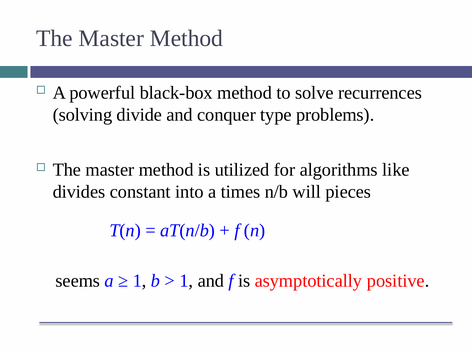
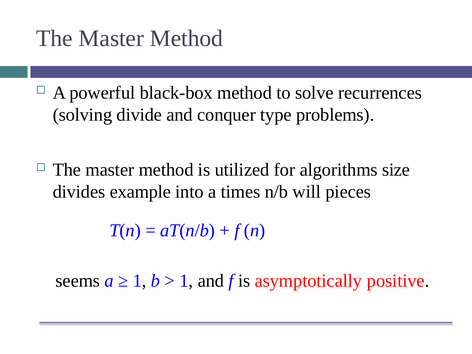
like: like -> size
constant: constant -> example
